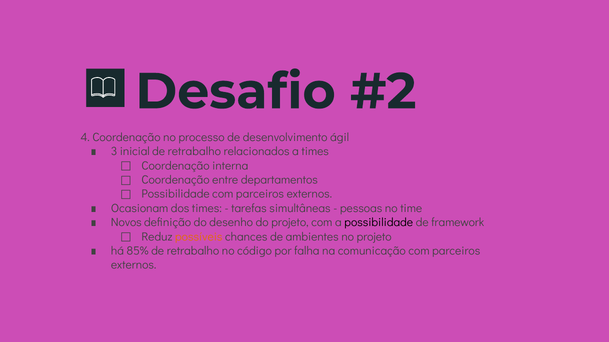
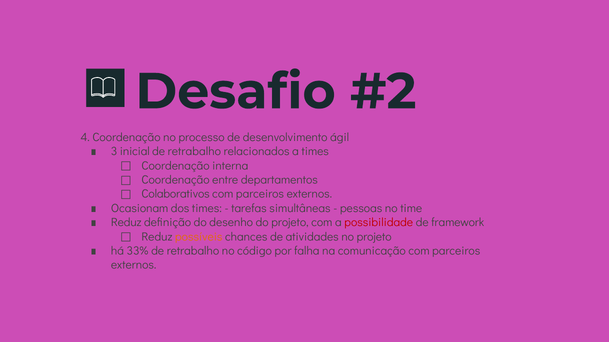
Possibilidade at (176, 194): Possibilidade -> Colaborativos
Novos at (126, 223): Novos -> Reduz
possibilidade at (379, 223) colour: black -> red
ambientes: ambientes -> atividades
85%: 85% -> 33%
